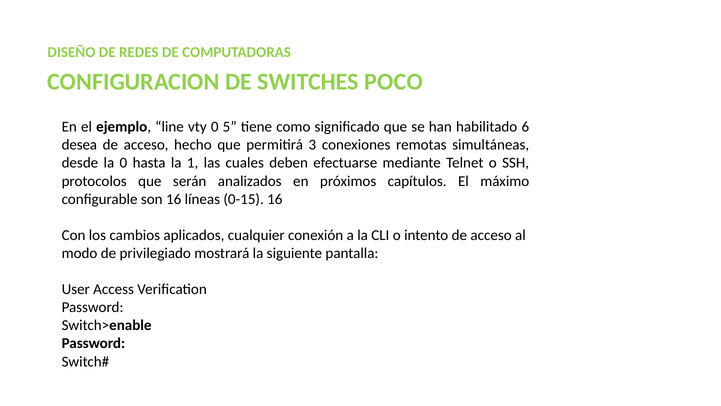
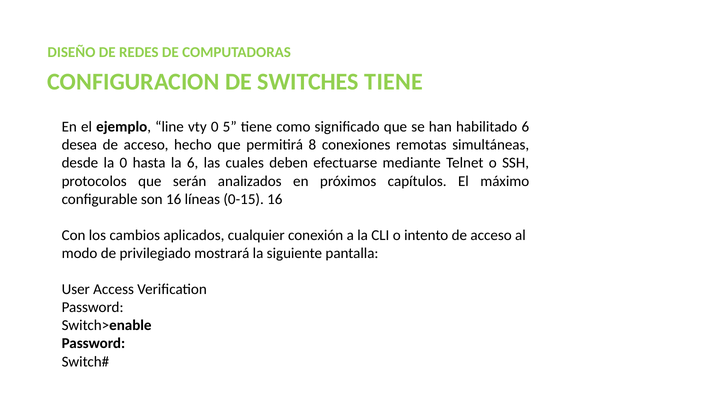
SWITCHES POCO: POCO -> TIENE
3: 3 -> 8
la 1: 1 -> 6
